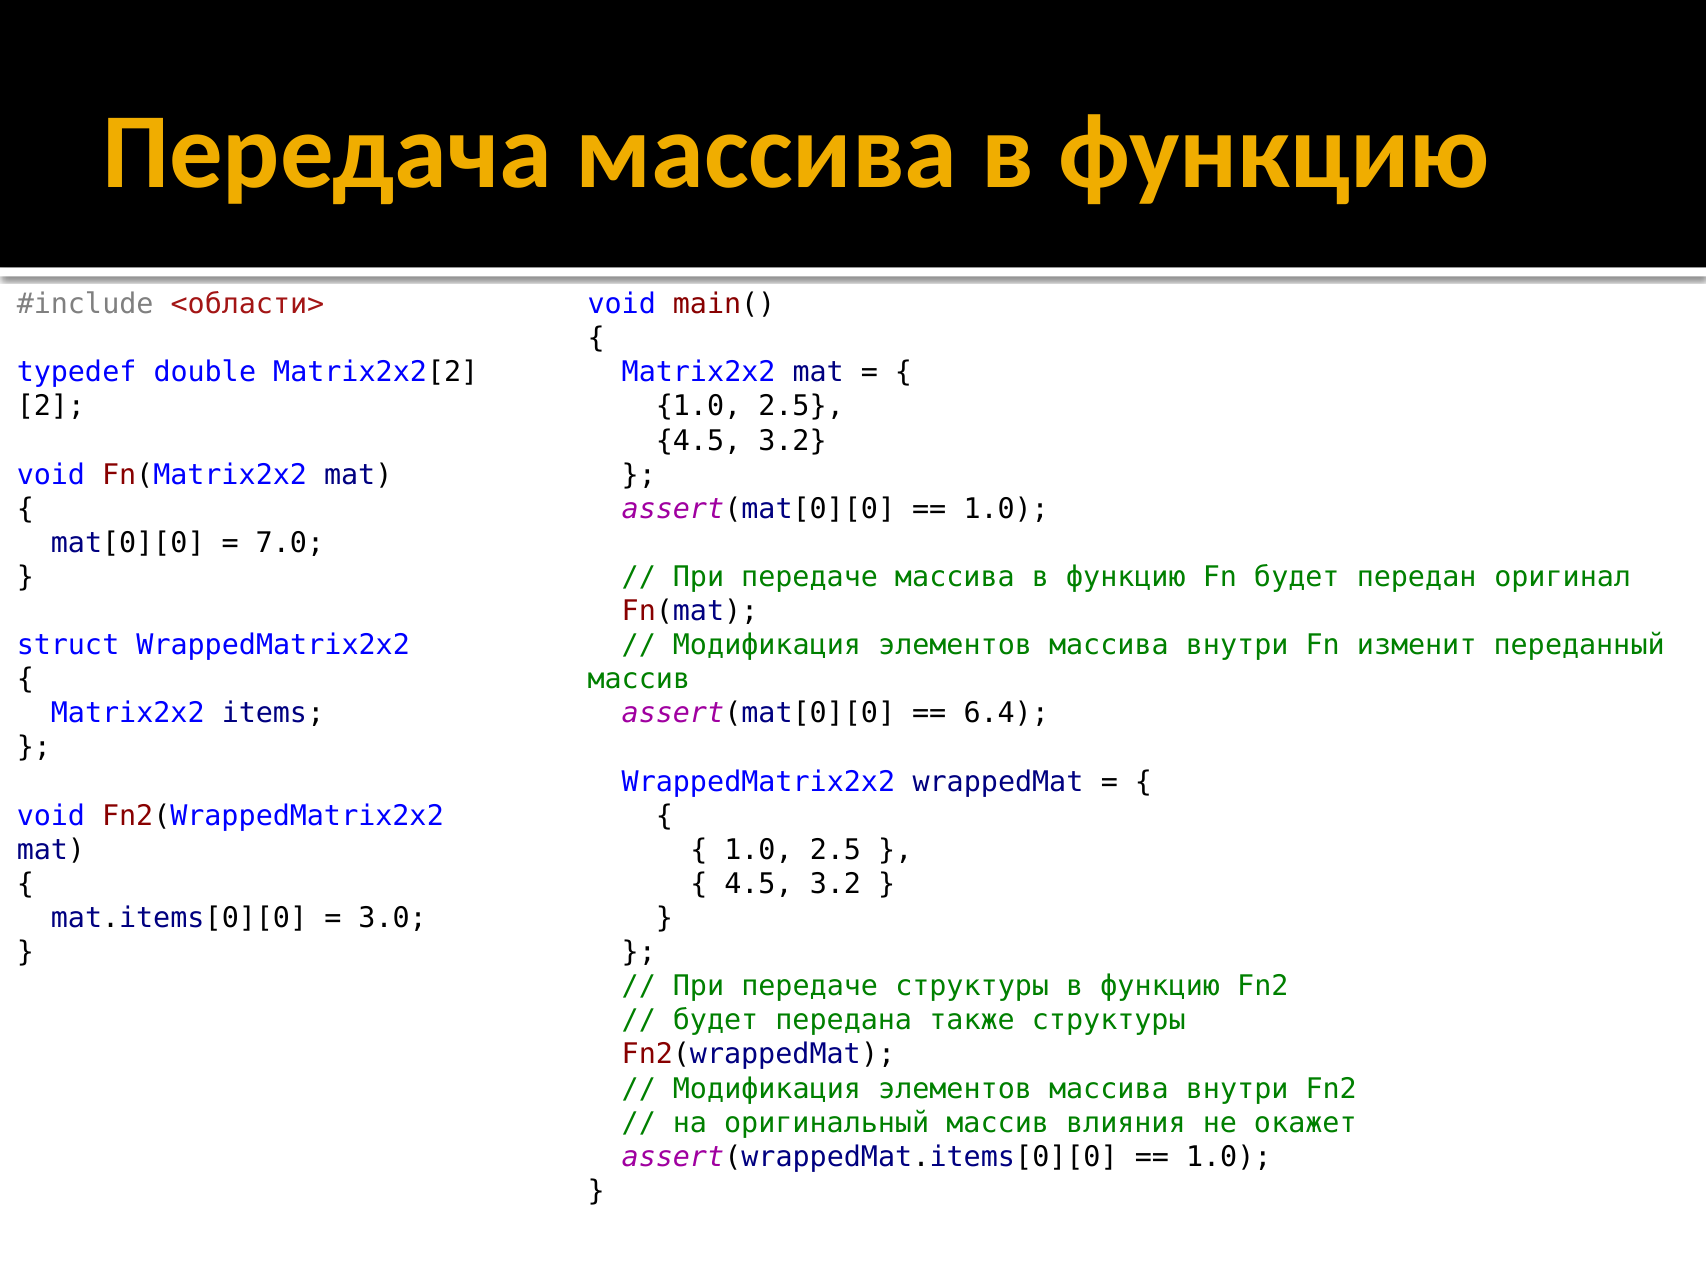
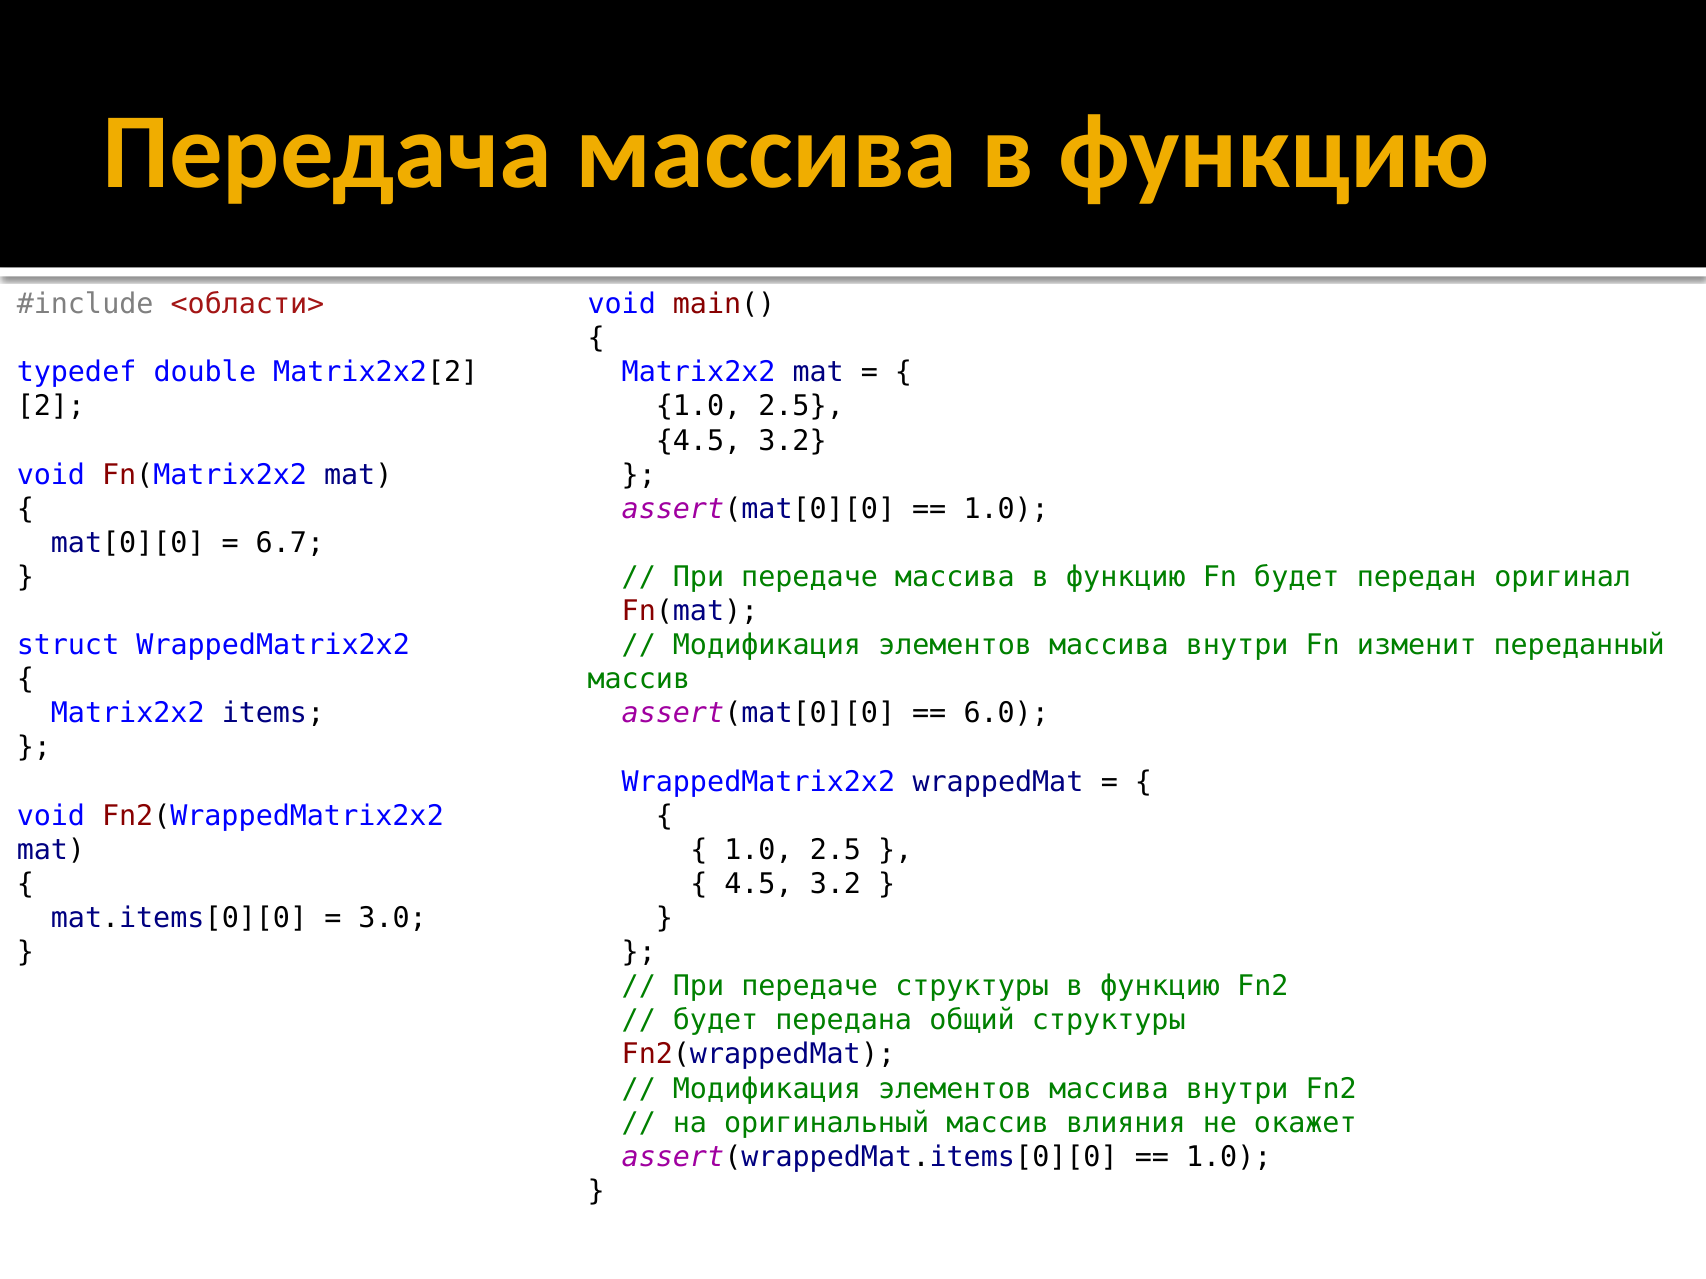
7.0: 7.0 -> 6.7
6.4: 6.4 -> 6.0
также: также -> общий
